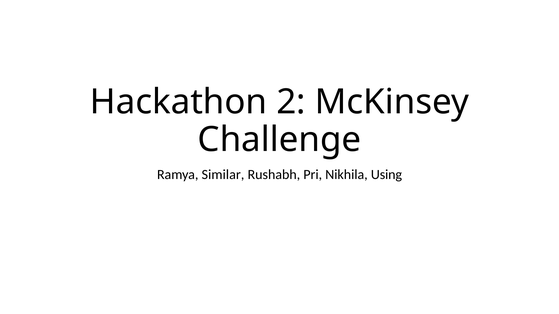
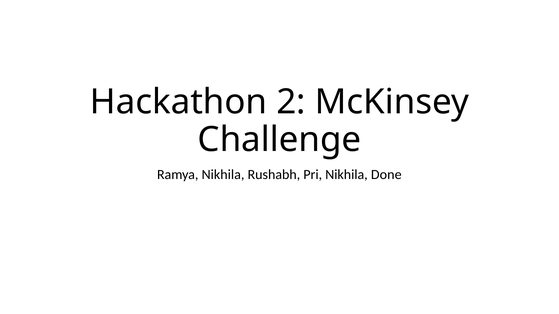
Ramya Similar: Similar -> Nikhila
Using: Using -> Done
